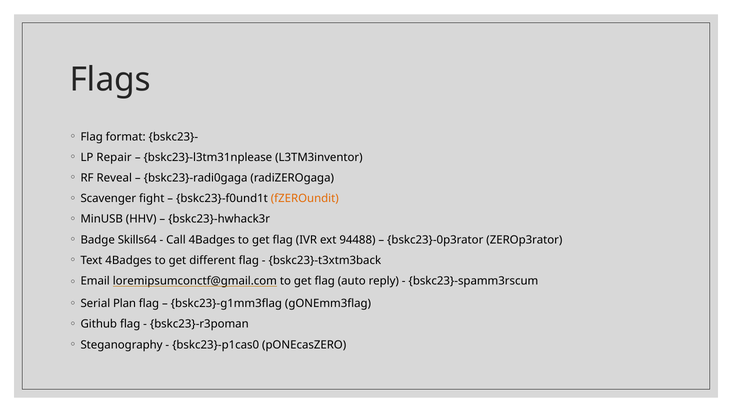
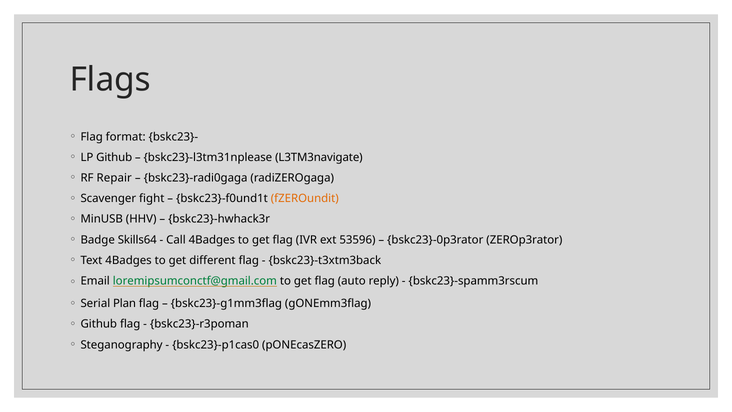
LP Repair: Repair -> Github
L3TM3inventor: L3TM3inventor -> L3TM3navigate
Reveal: Reveal -> Repair
94488: 94488 -> 53596
loremipsumconctf@gmail.com colour: black -> green
